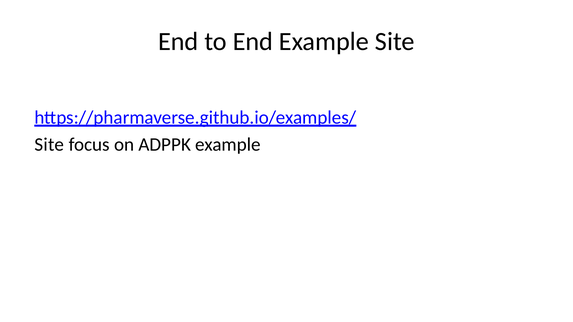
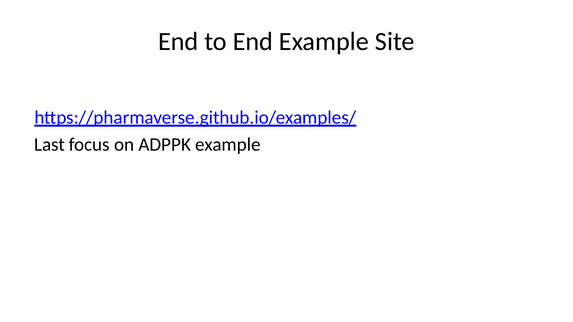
Site at (49, 145): Site -> Last
